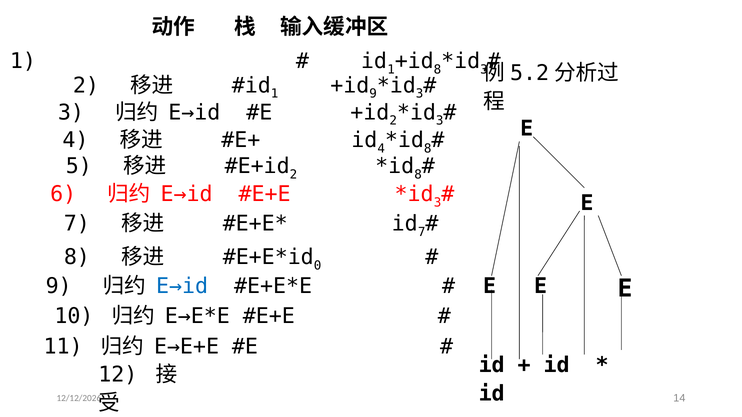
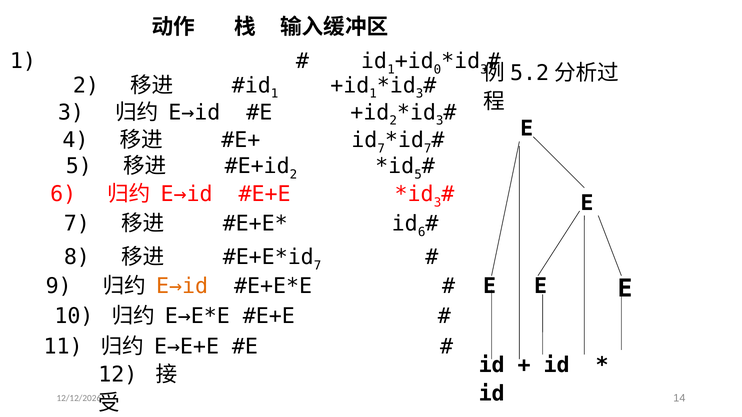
8 at (437, 69): 8 -> 0
9 at (373, 94): 9 -> 1
id 4: 4 -> 7
8 at (428, 149): 8 -> 7
8 at (418, 175): 8 -> 5
id 7: 7 -> 6
0 at (318, 266): 0 -> 7
E→id at (182, 287) colour: blue -> orange
